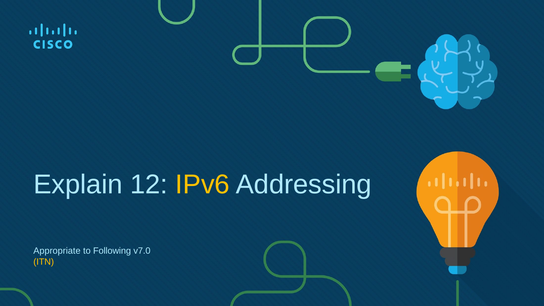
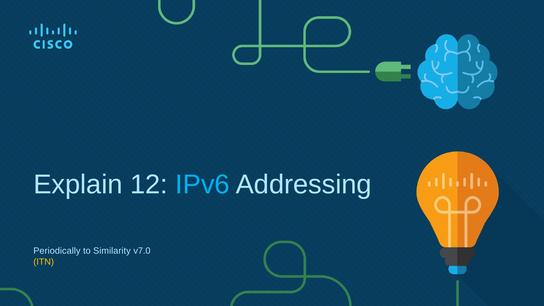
IPv6 colour: yellow -> light blue
Appropriate: Appropriate -> Periodically
Following: Following -> Similarity
